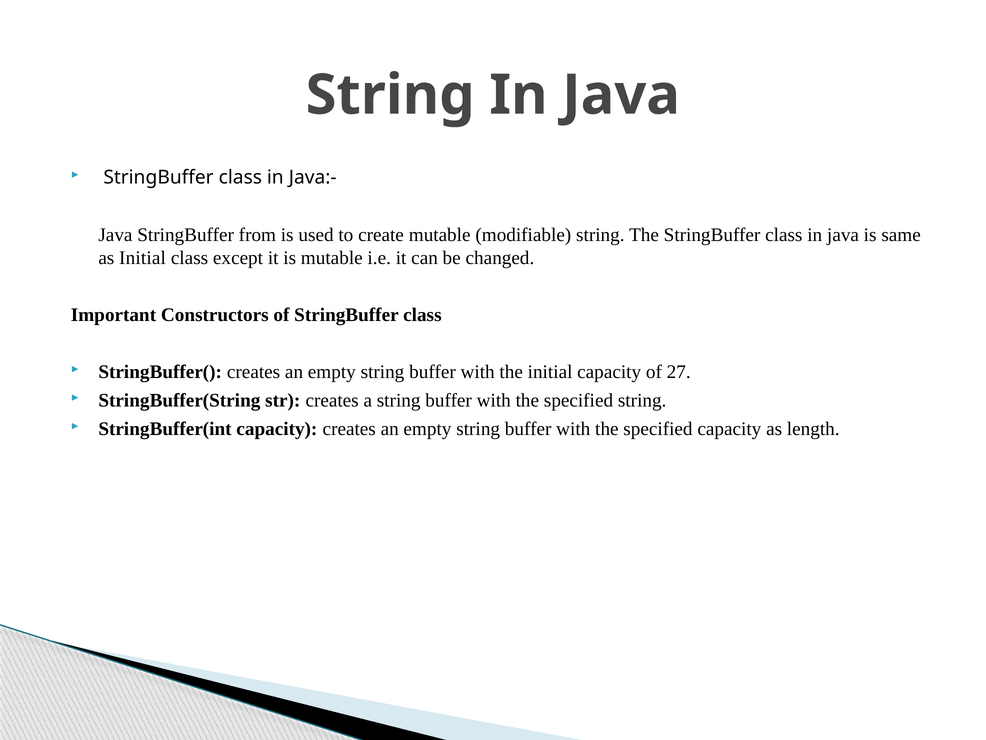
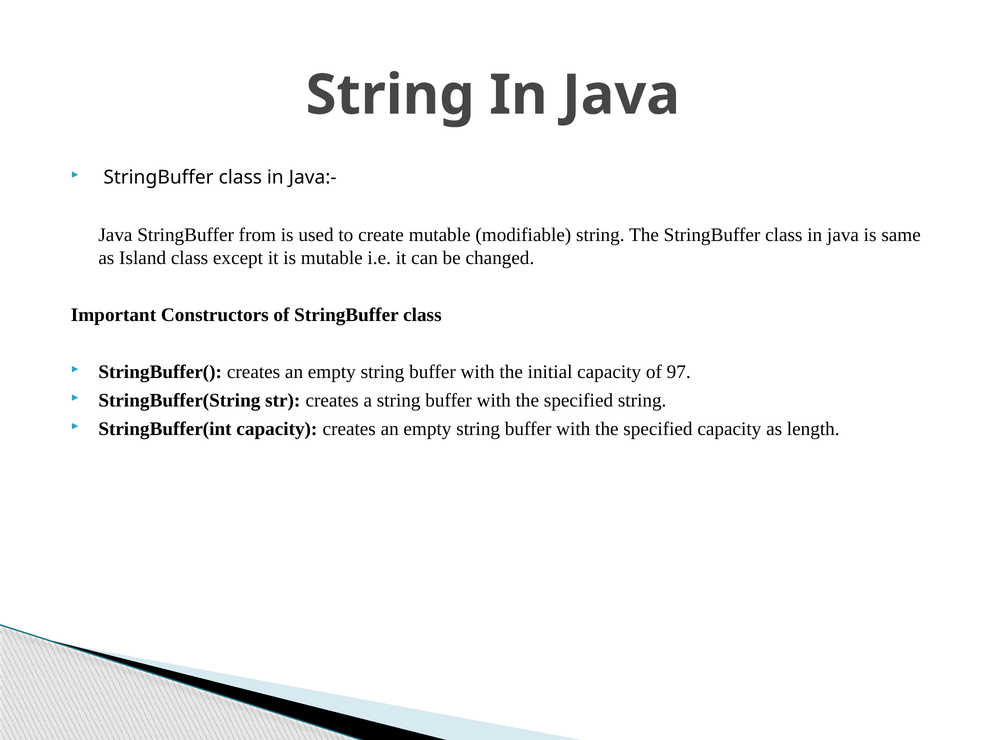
as Initial: Initial -> Island
27: 27 -> 97
